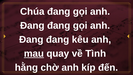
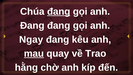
đang at (59, 11) underline: none -> present
Đang at (31, 39): Đang -> Ngay
Tình: Tình -> Trao
